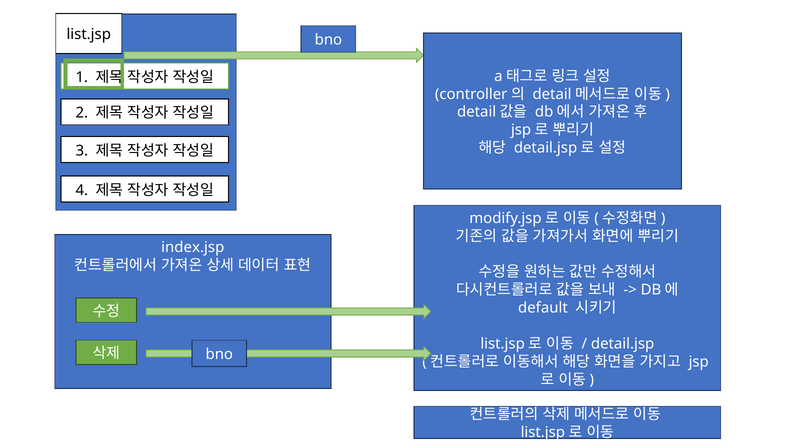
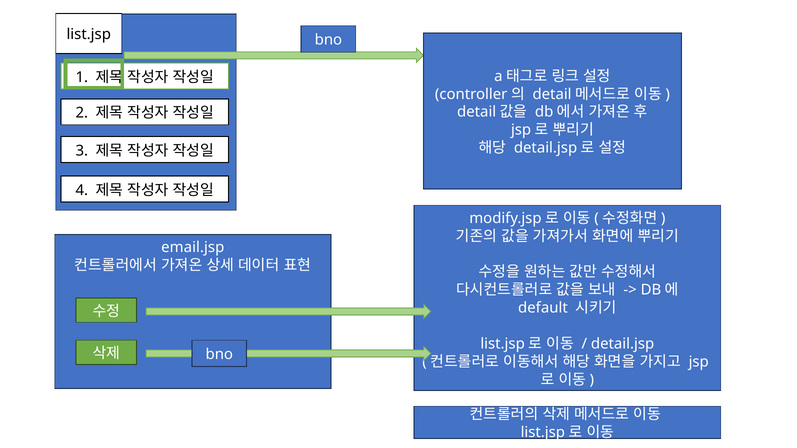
index.jsp: index.jsp -> email.jsp
